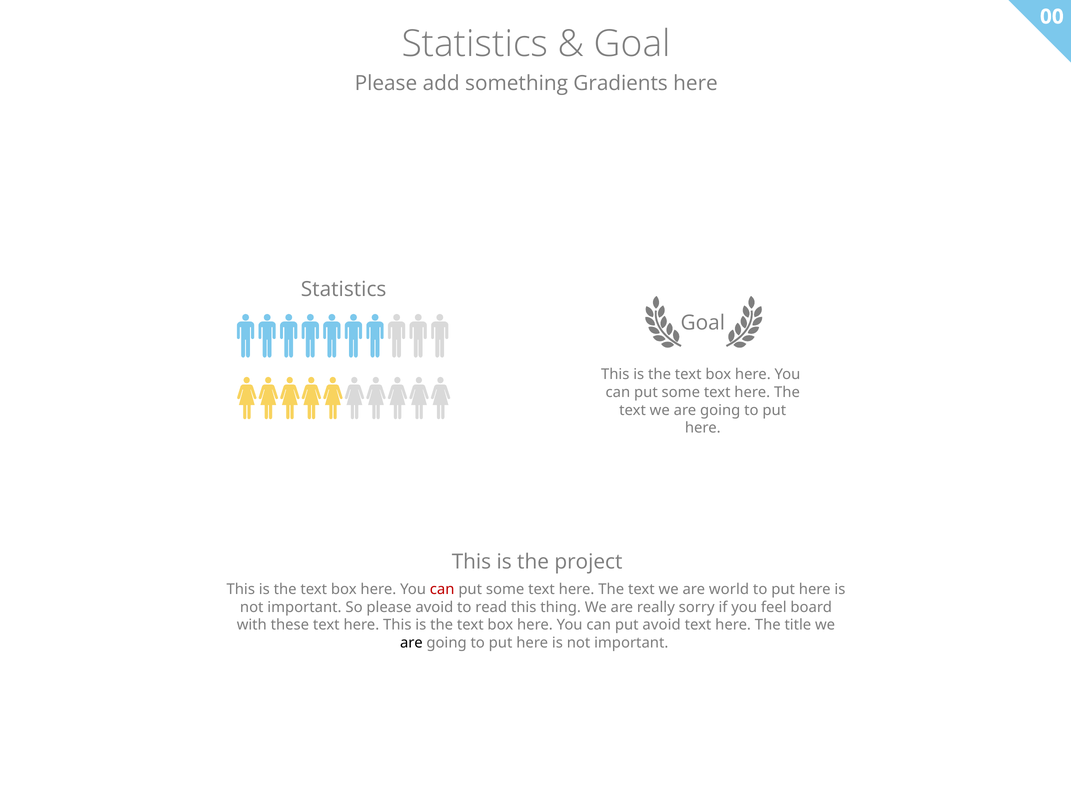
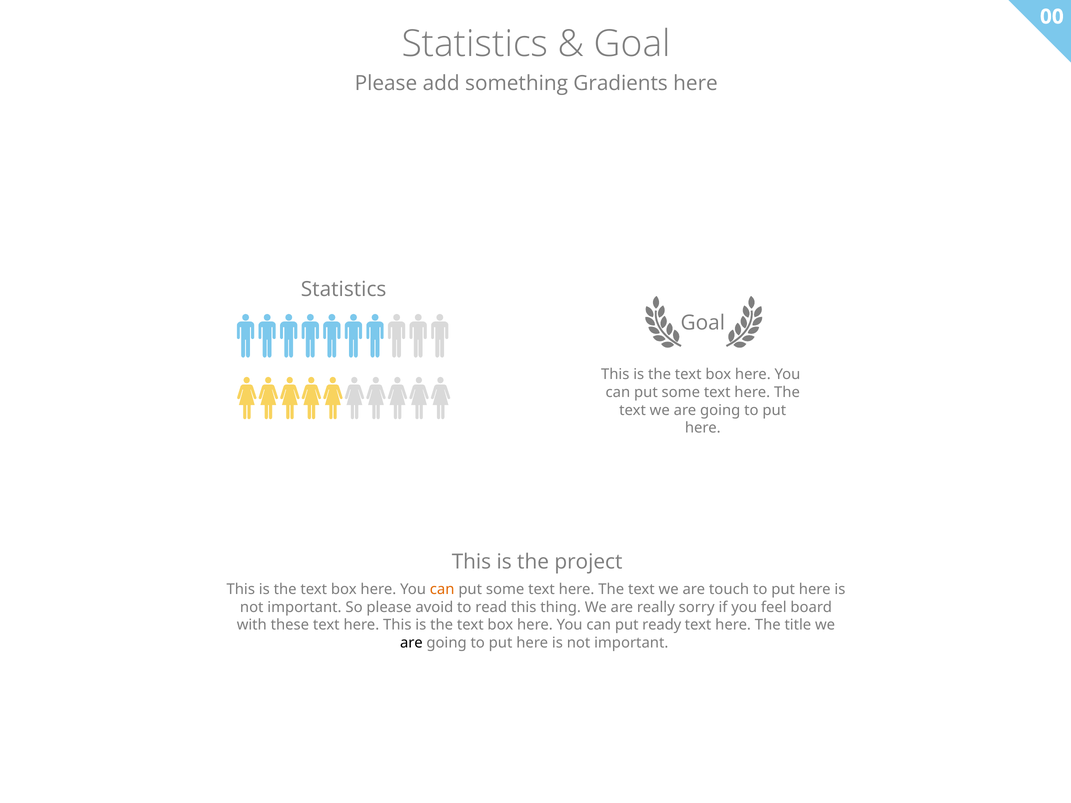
can at (442, 590) colour: red -> orange
world: world -> touch
put avoid: avoid -> ready
